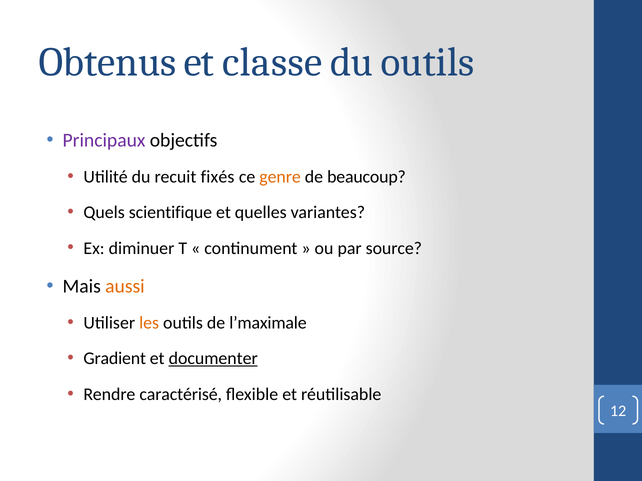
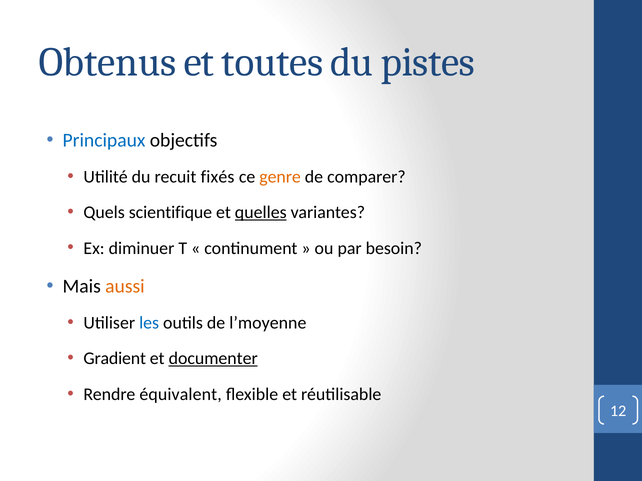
classe: classe -> toutes
du outils: outils -> pistes
Principaux colour: purple -> blue
beaucoup: beaucoup -> comparer
quelles underline: none -> present
source: source -> besoin
les colour: orange -> blue
l’maximale: l’maximale -> l’moyenne
caractérisé: caractérisé -> équivalent
